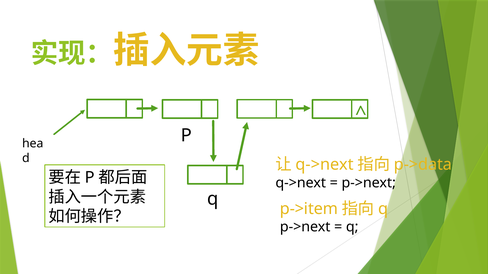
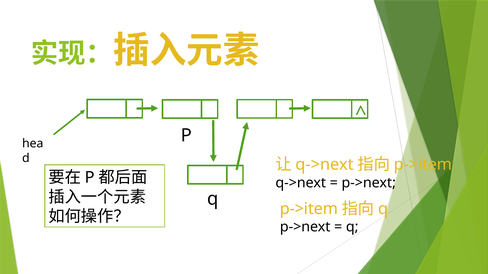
p->data at (423, 165): p->data -> p->item
